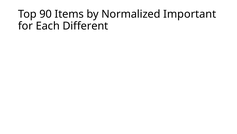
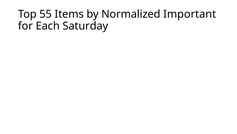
90: 90 -> 55
Different: Different -> Saturday
